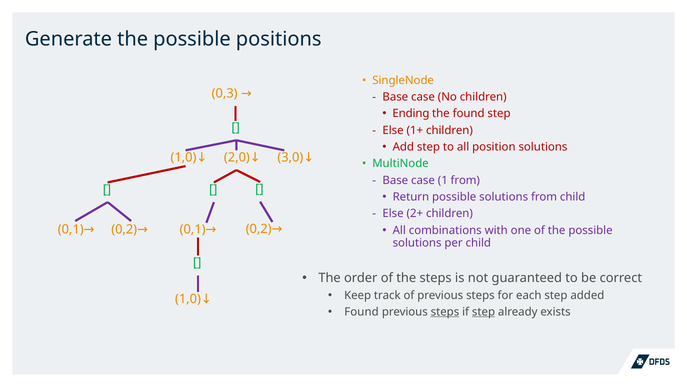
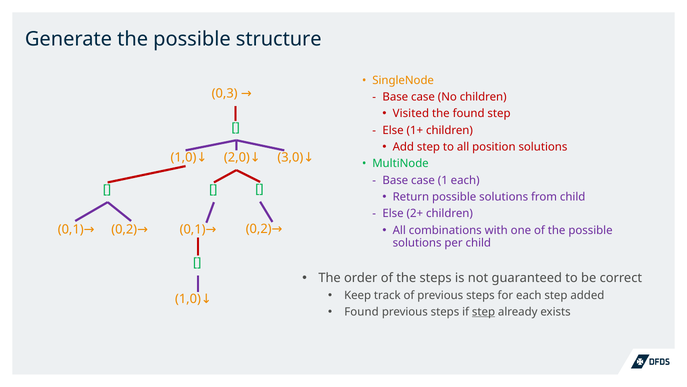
positions: positions -> structure
Ending: Ending -> Visited
1 from: from -> each
steps at (445, 312) underline: present -> none
